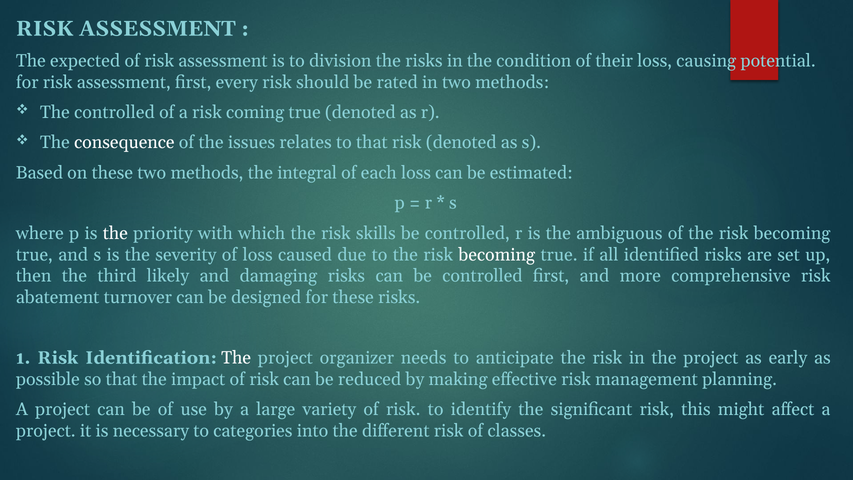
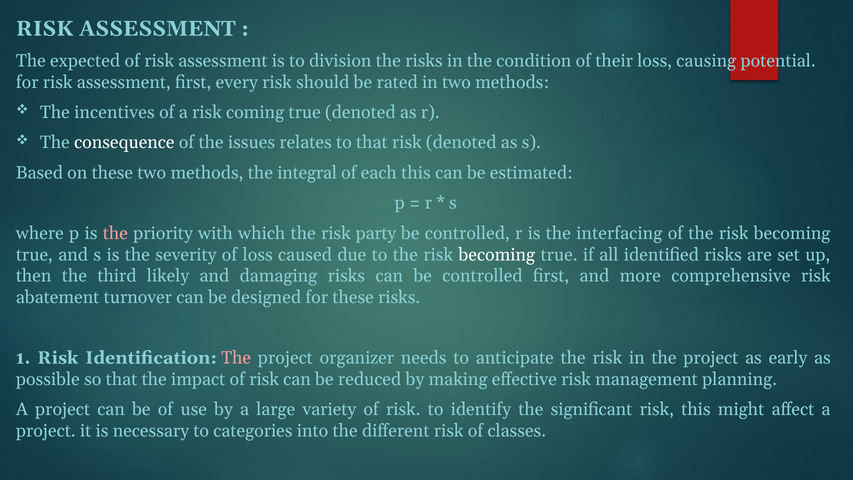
The controlled: controlled -> incentives
each loss: loss -> this
the at (115, 233) colour: white -> pink
skills: skills -> party
ambiguous: ambiguous -> interfacing
The at (236, 358) colour: white -> pink
